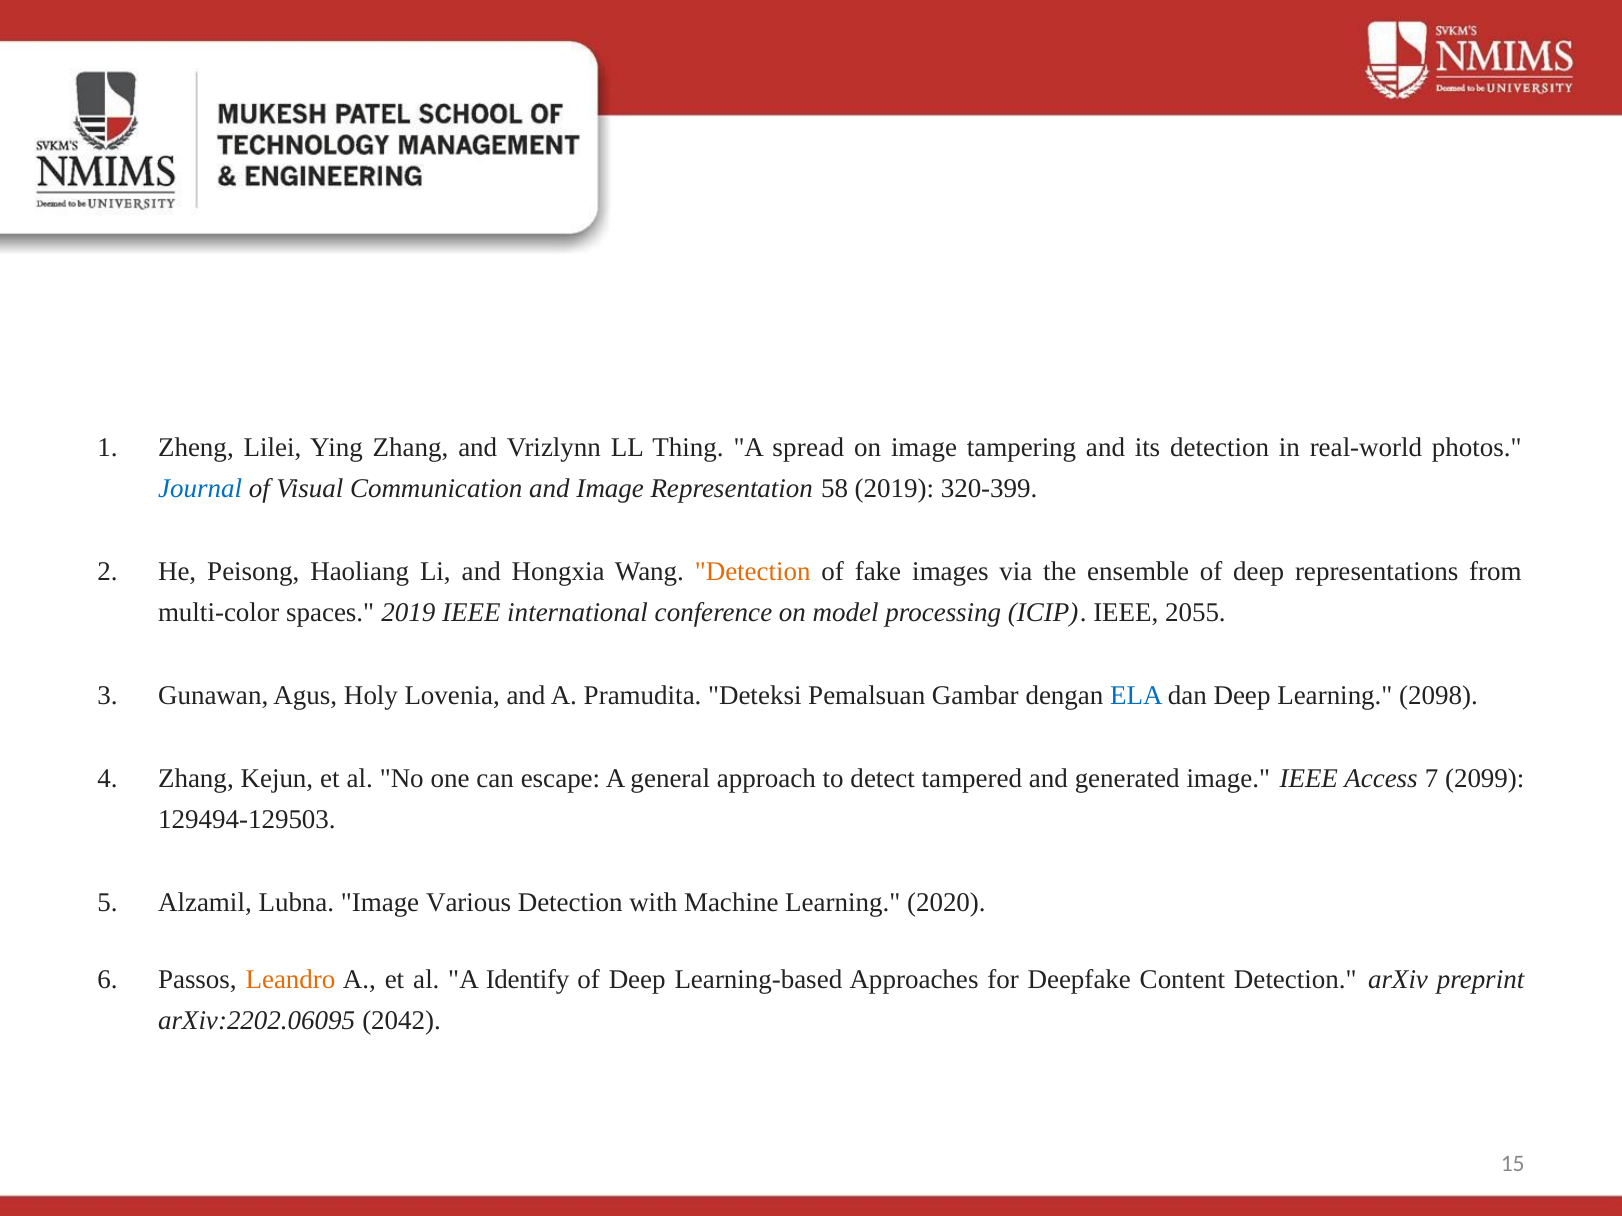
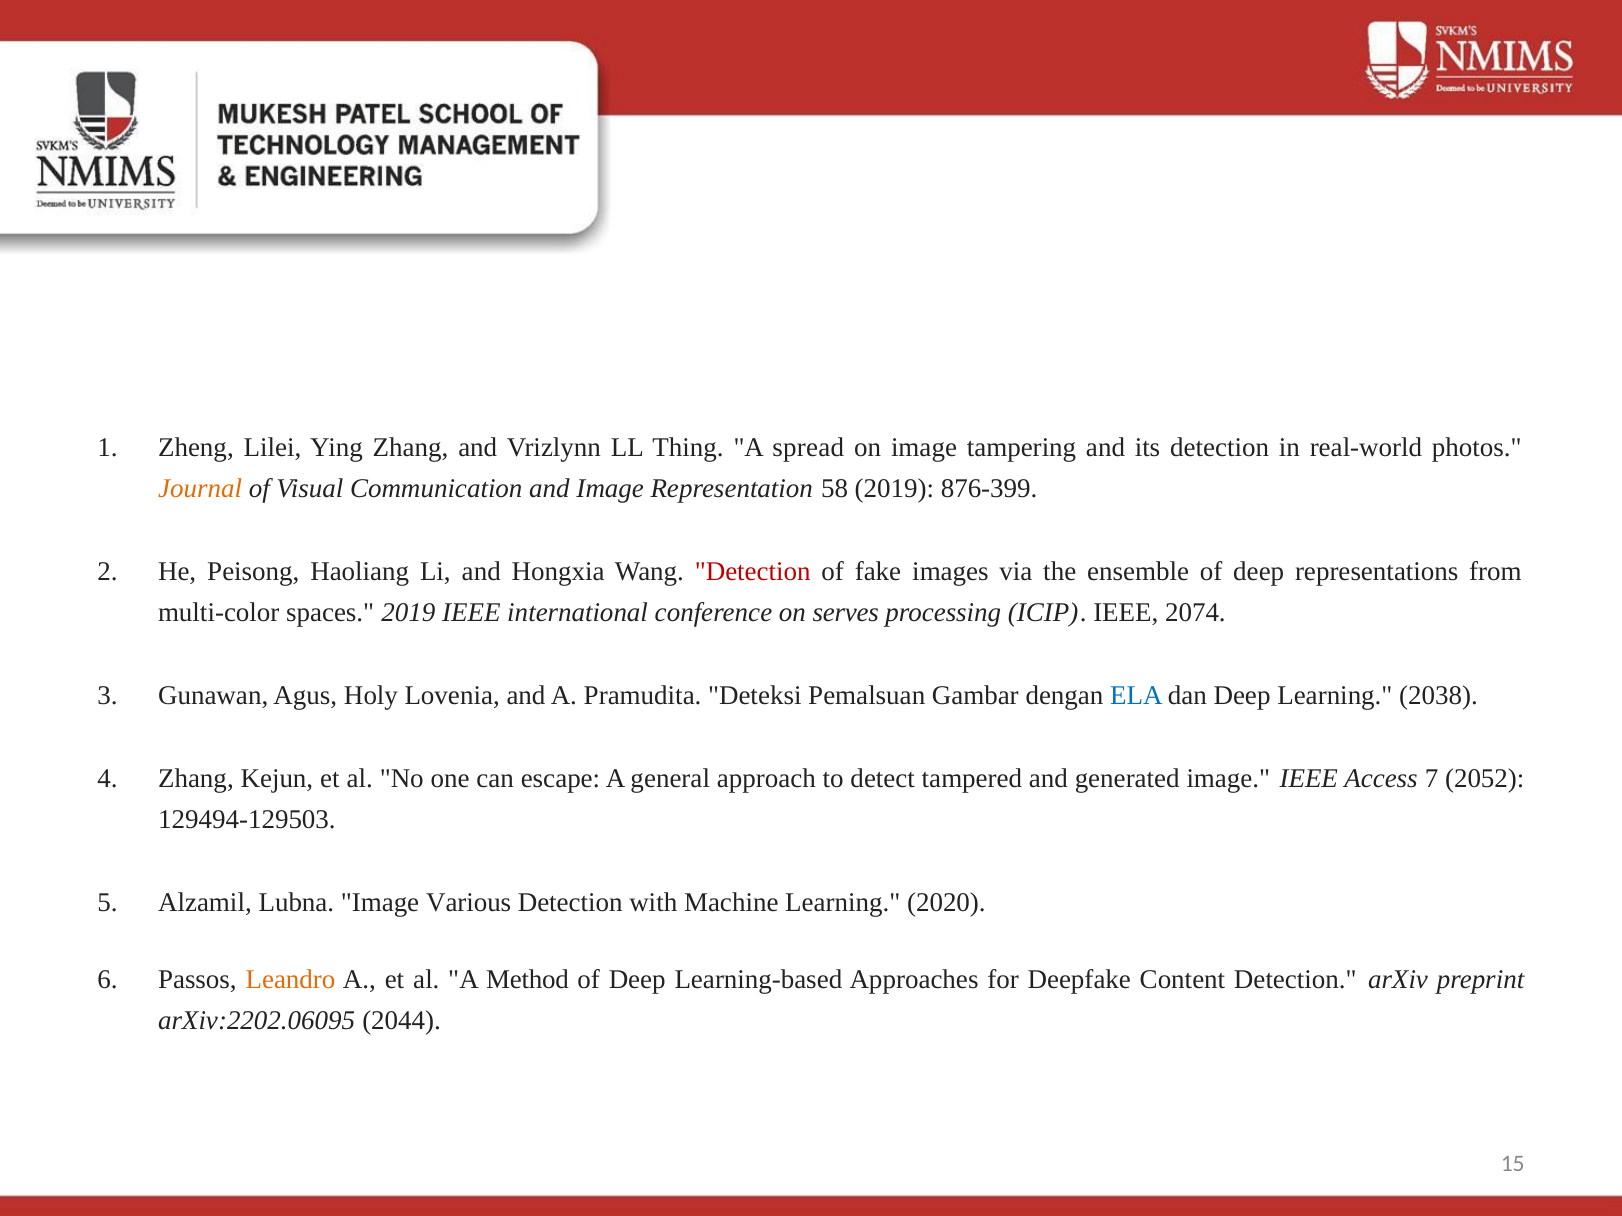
Journal colour: blue -> orange
320-399: 320-399 -> 876-399
Detection at (753, 572) colour: orange -> red
model: model -> serves
2055: 2055 -> 2074
2098: 2098 -> 2038
2099: 2099 -> 2052
Identify: Identify -> Method
2042: 2042 -> 2044
